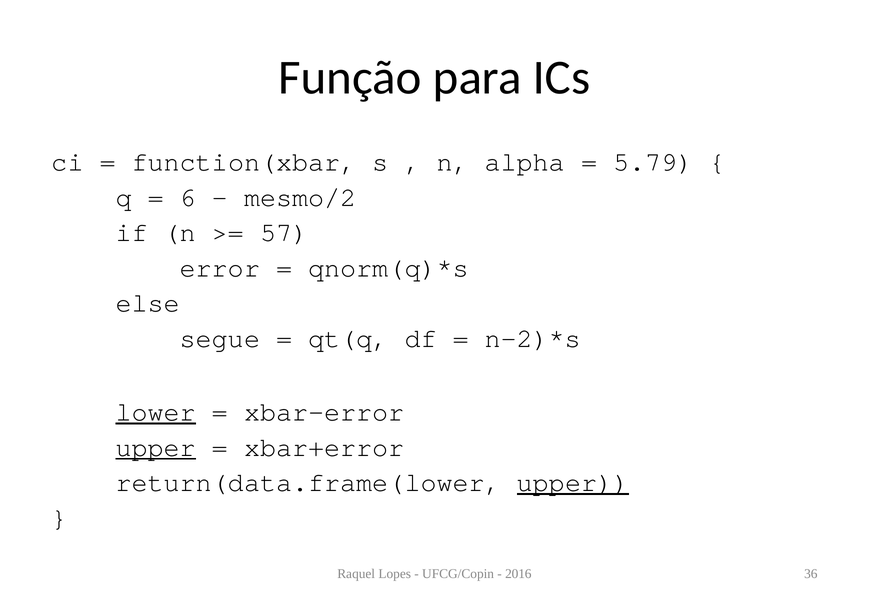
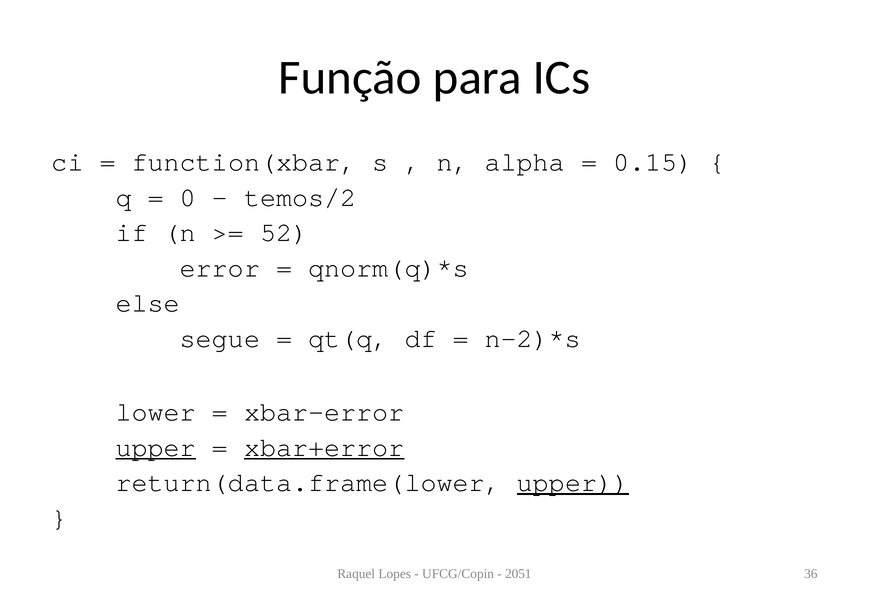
5.79: 5.79 -> 0.15
6: 6 -> 0
mesmo/2: mesmo/2 -> temos/2
57: 57 -> 52
lower underline: present -> none
xbar+error underline: none -> present
2016: 2016 -> 2051
